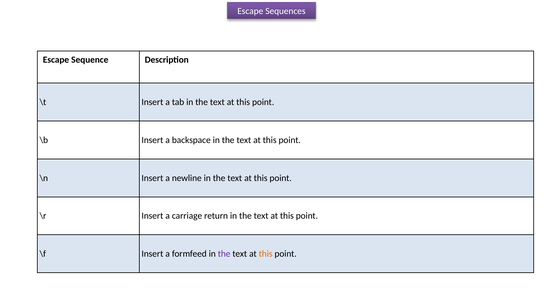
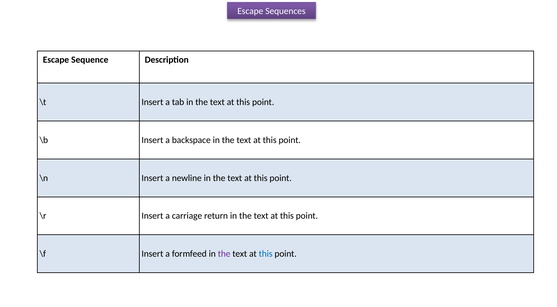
this at (266, 253) colour: orange -> blue
